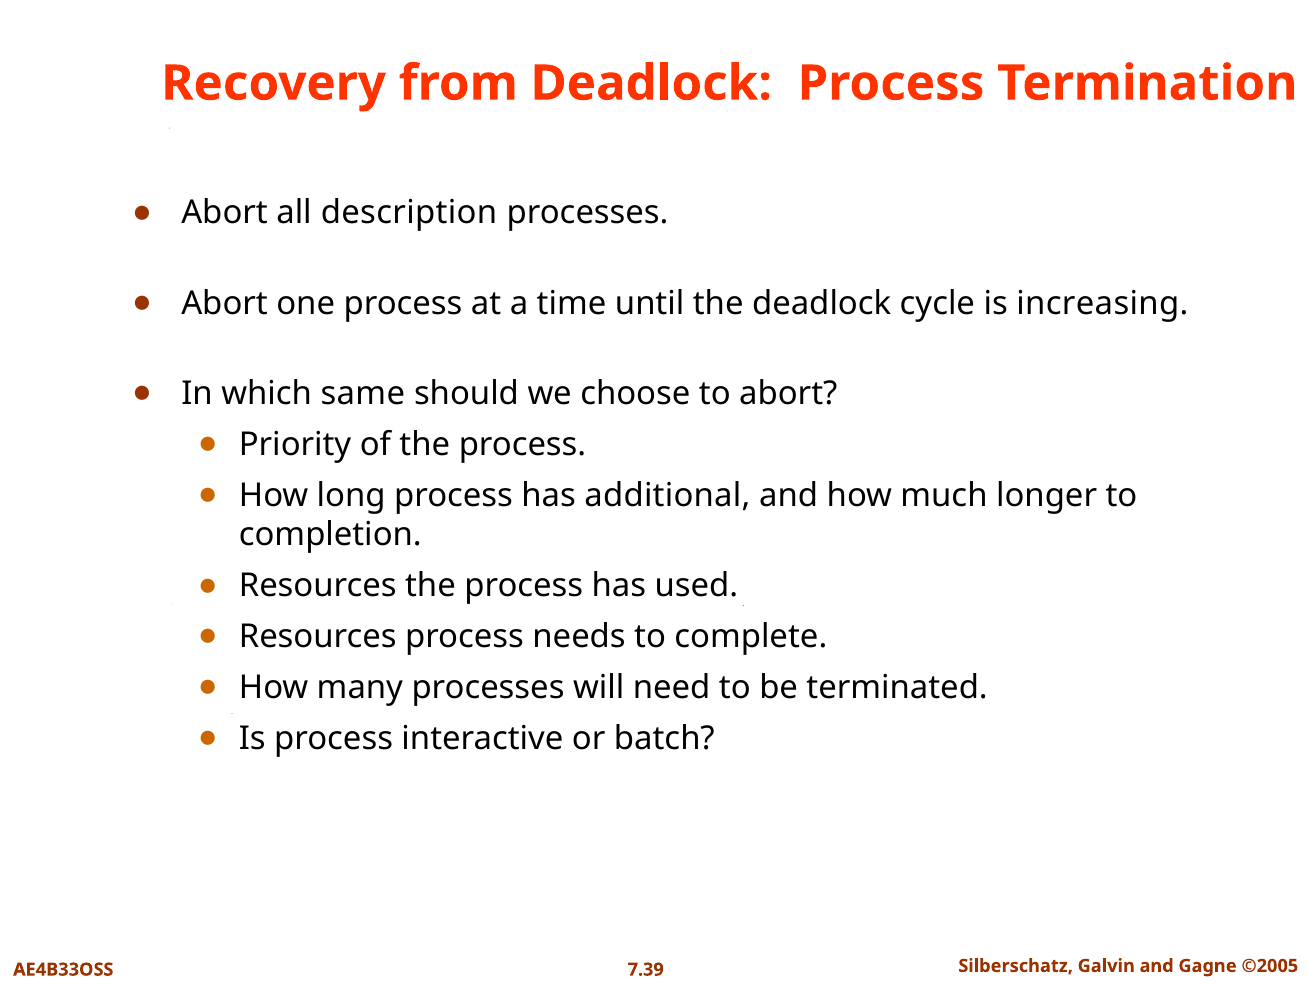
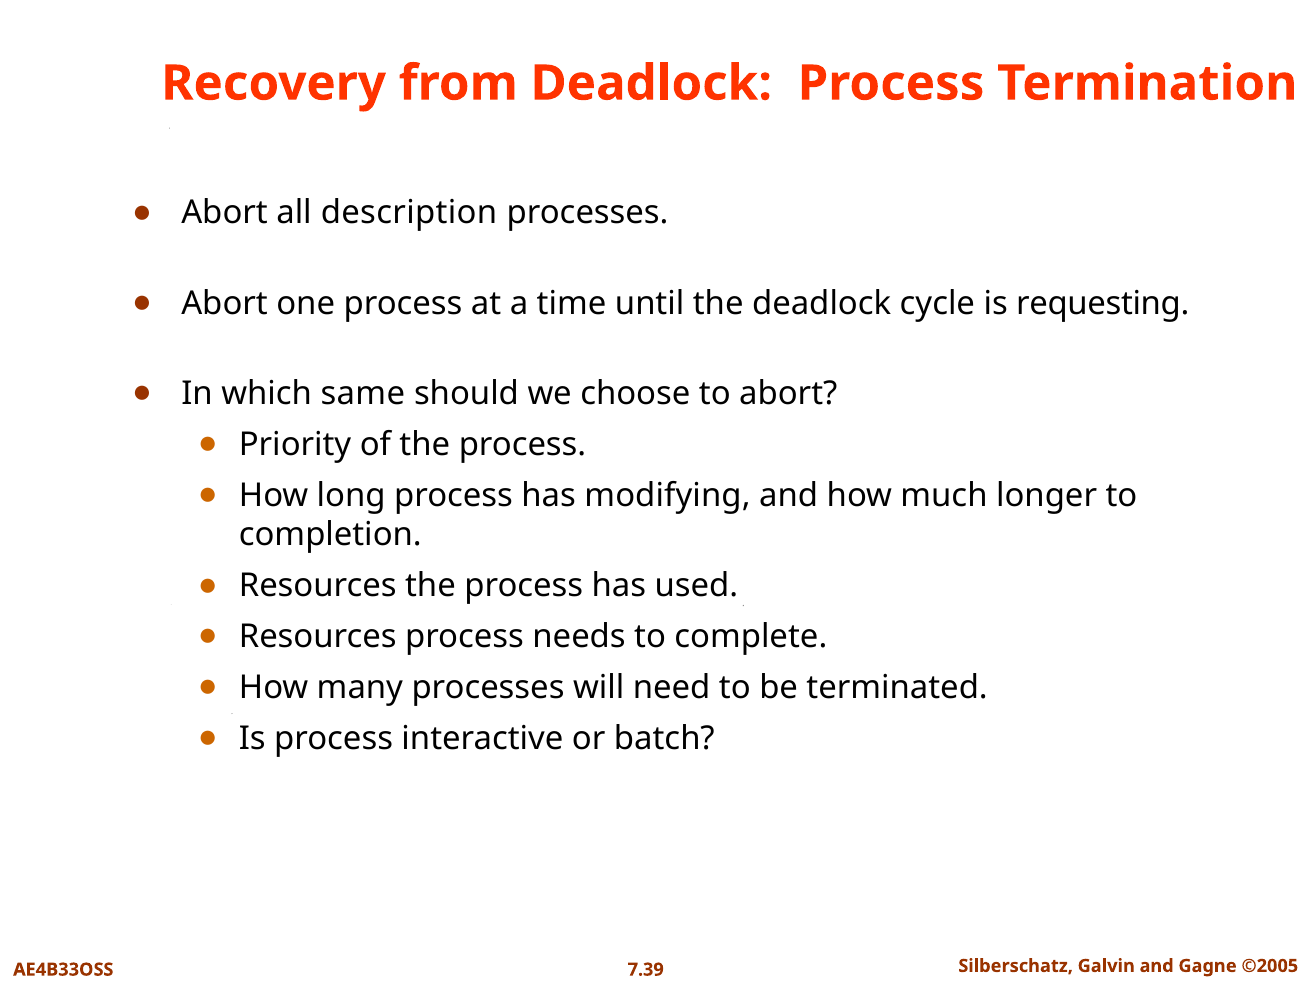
increasing: increasing -> requesting
additional: additional -> modifying
